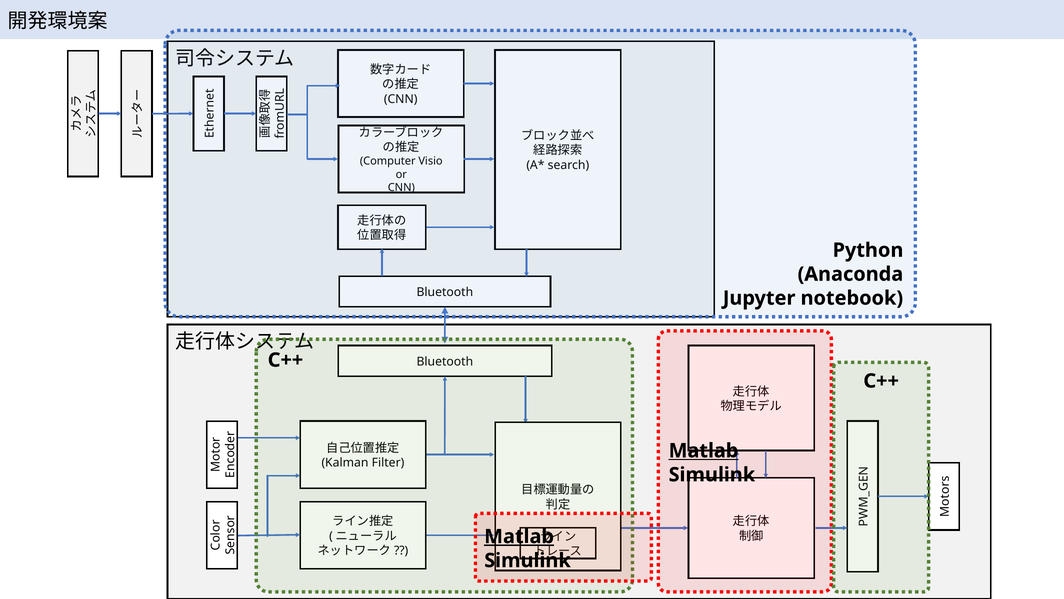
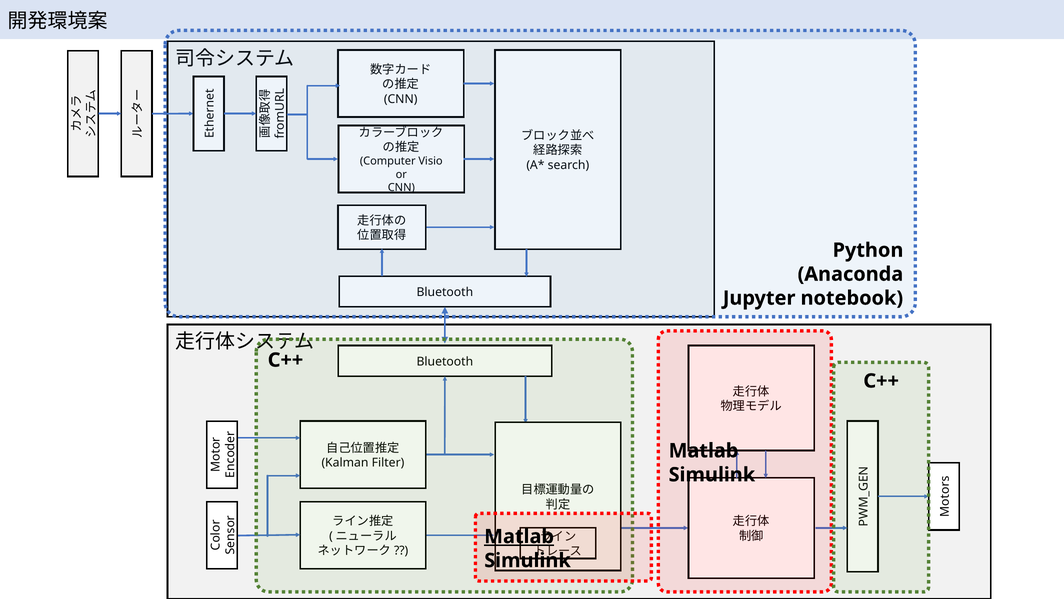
Matlab at (704, 450) underline: present -> none
